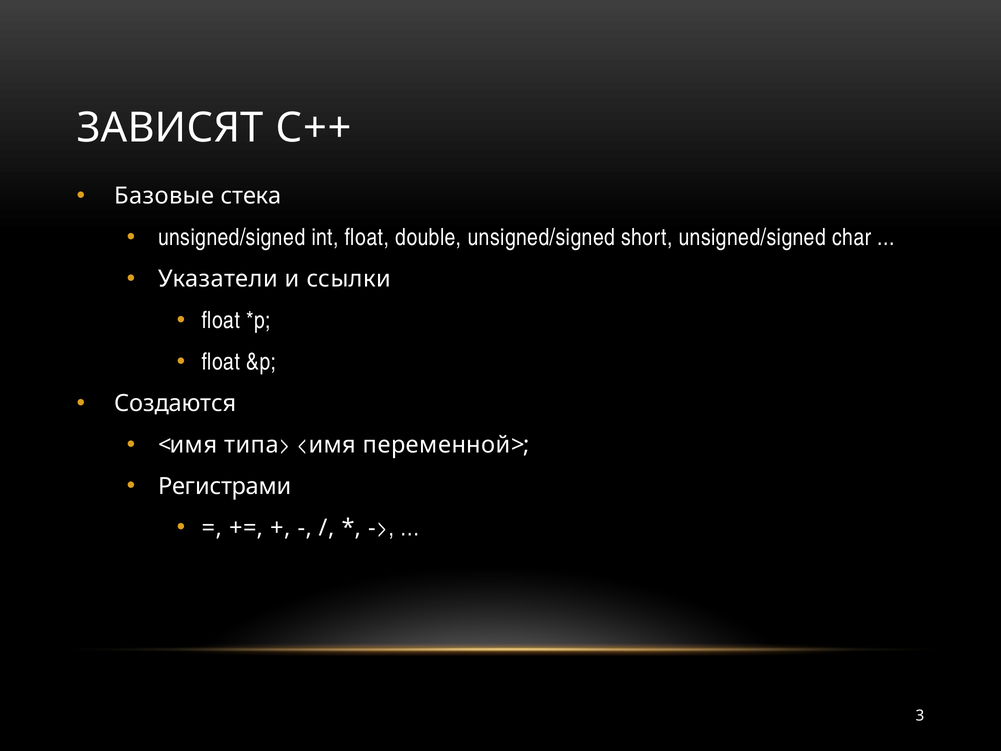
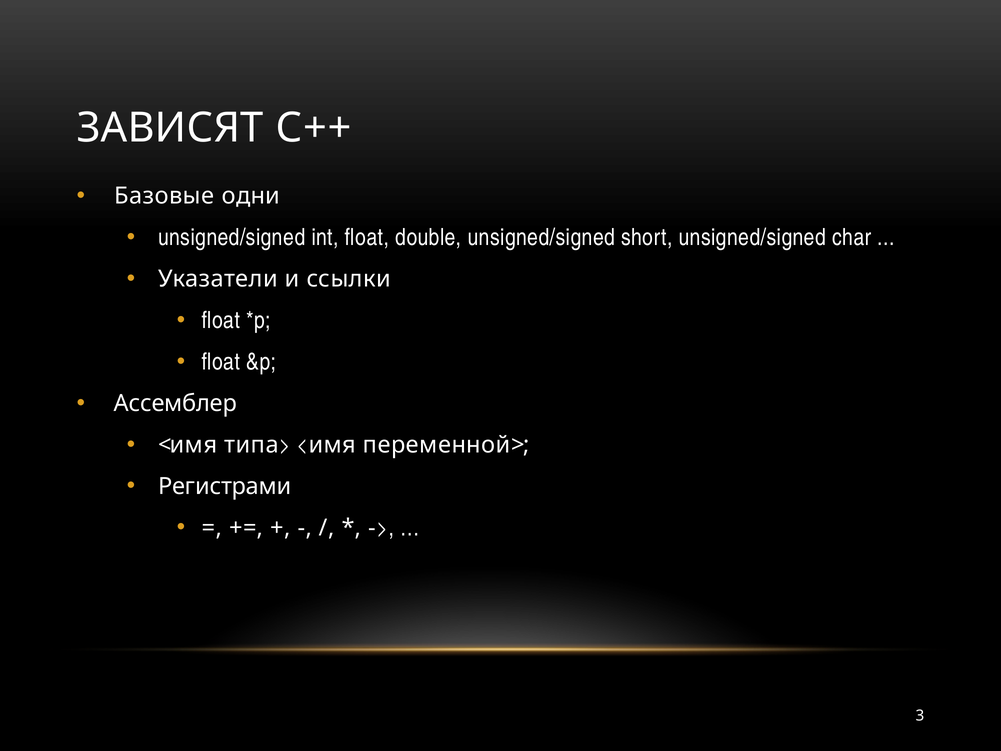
стека: стека -> одни
Создаются: Создаются -> Ассемблер
